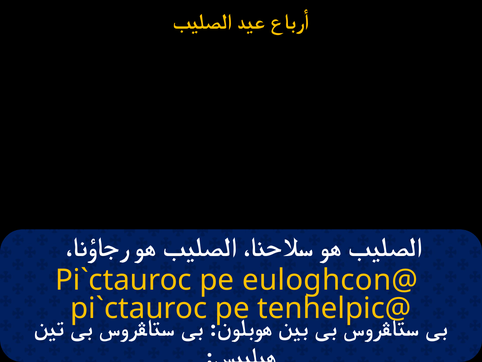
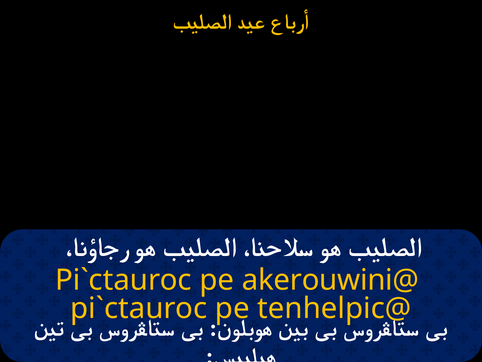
euloghcon@: euloghcon@ -> akerouwini@
